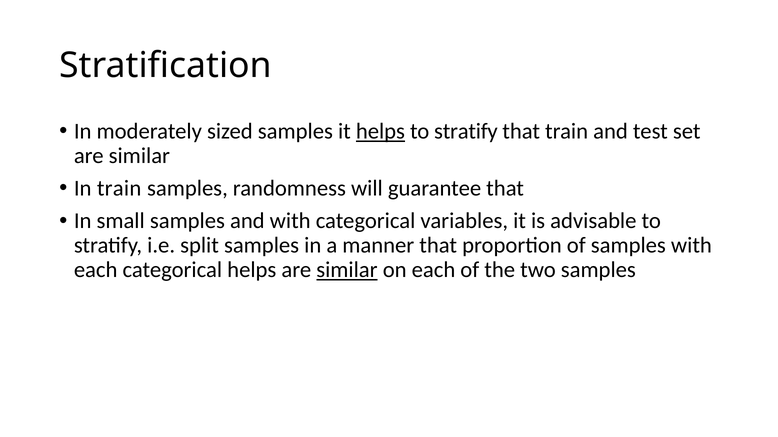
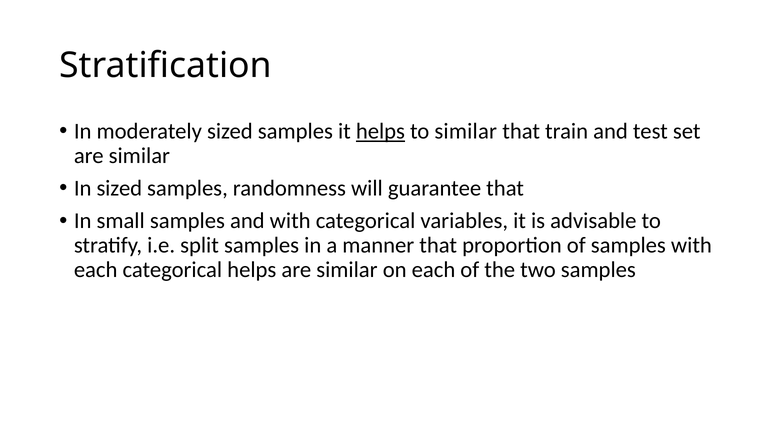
stratify at (466, 132): stratify -> similar
In train: train -> sized
similar at (347, 270) underline: present -> none
